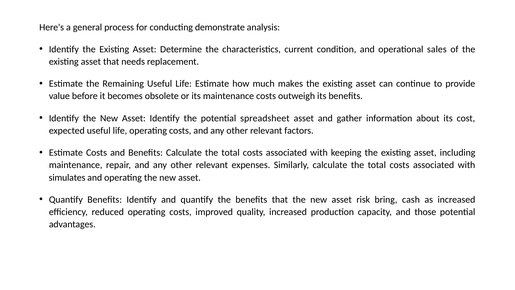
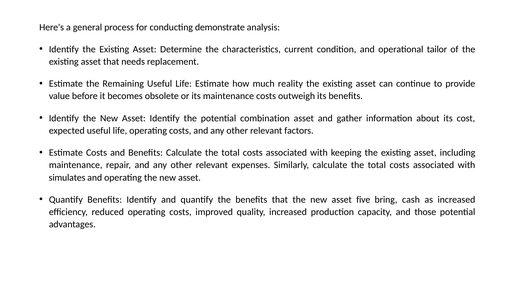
sales: sales -> tailor
makes: makes -> reality
spreadsheet: spreadsheet -> combination
risk: risk -> five
